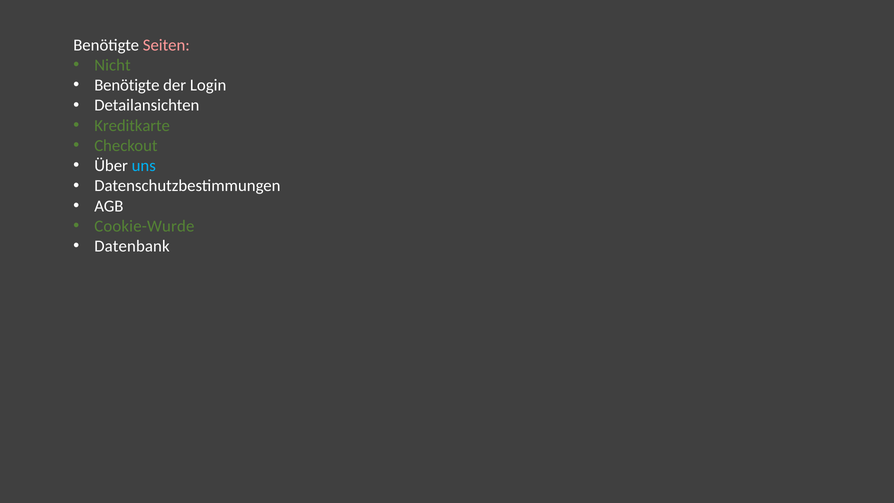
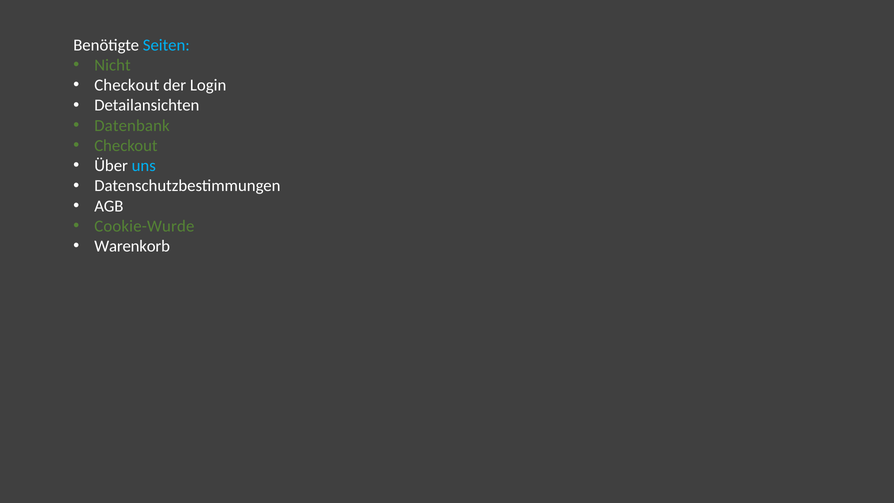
Seiten colour: pink -> light blue
Benötigte at (127, 85): Benötigte -> Checkout
Kreditkarte: Kreditkarte -> Datenbank
Datenbank: Datenbank -> Warenkorb
